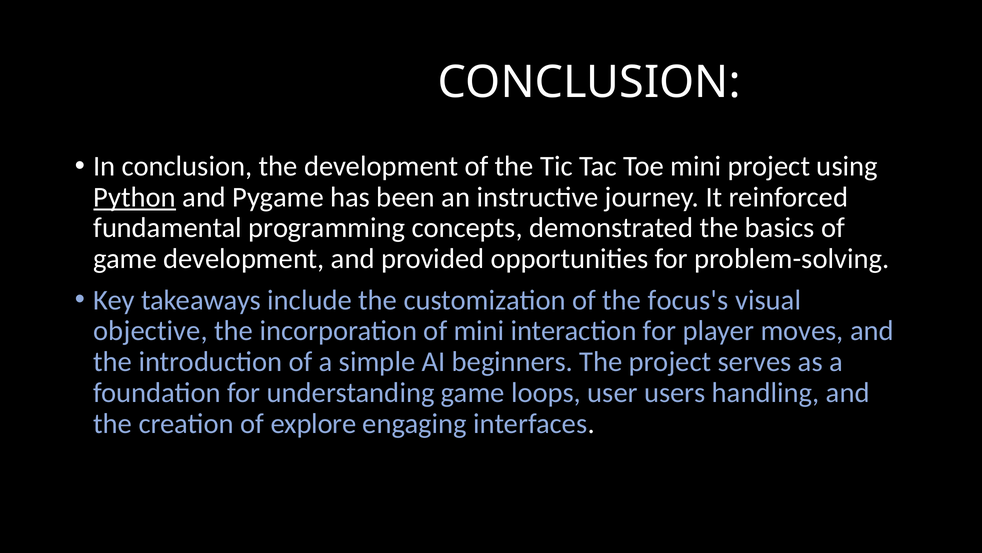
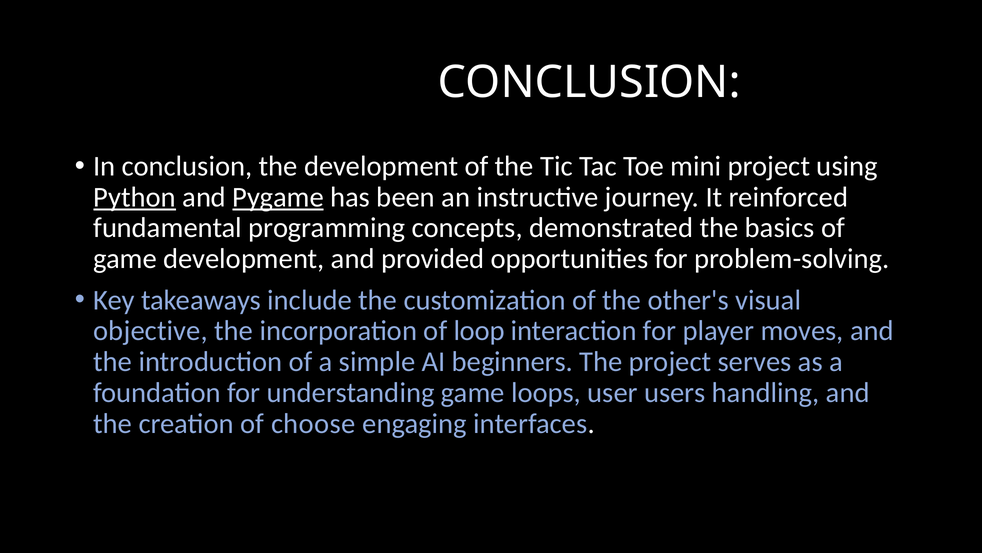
Pygame underline: none -> present
focus's: focus's -> other's
of mini: mini -> loop
explore: explore -> choose
